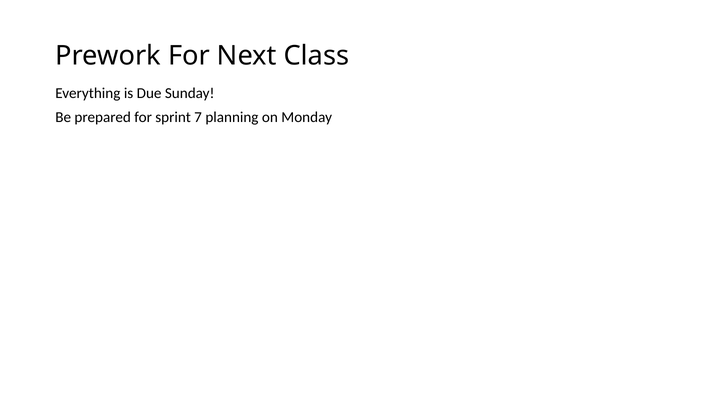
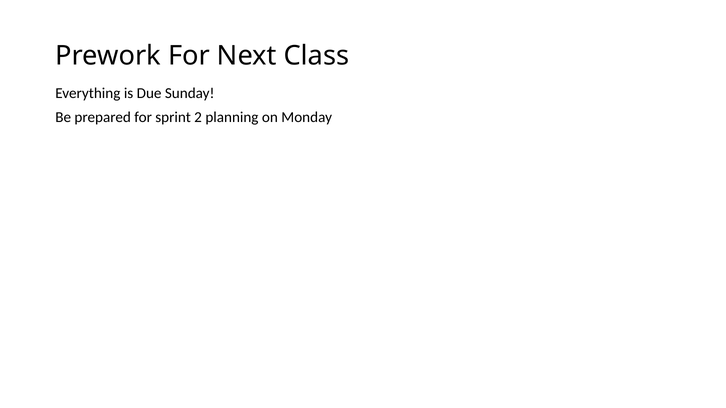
7: 7 -> 2
